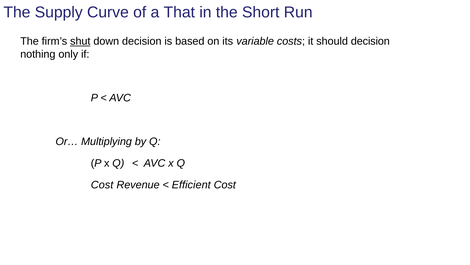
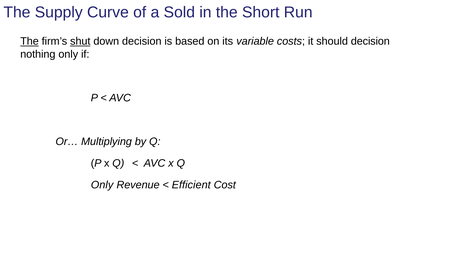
That: That -> Sold
The at (30, 41) underline: none -> present
Cost at (102, 185): Cost -> Only
